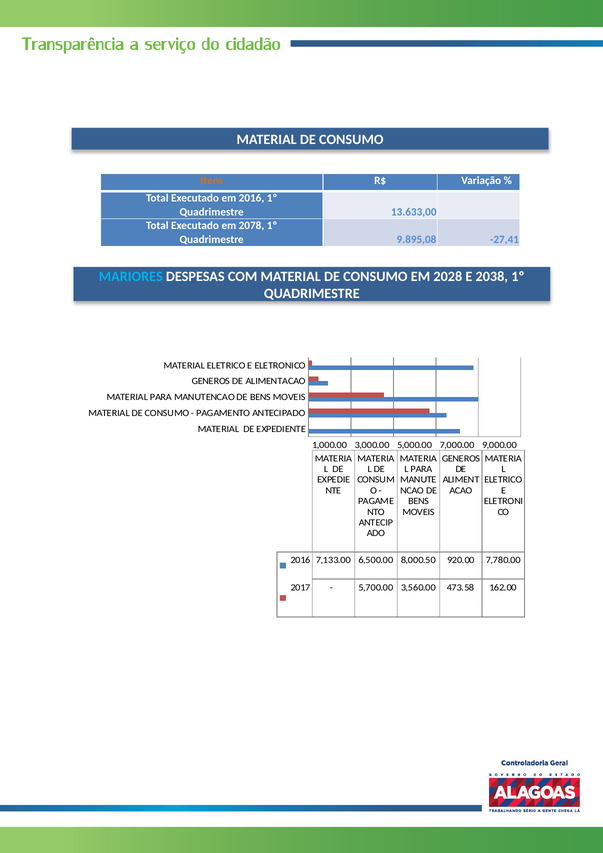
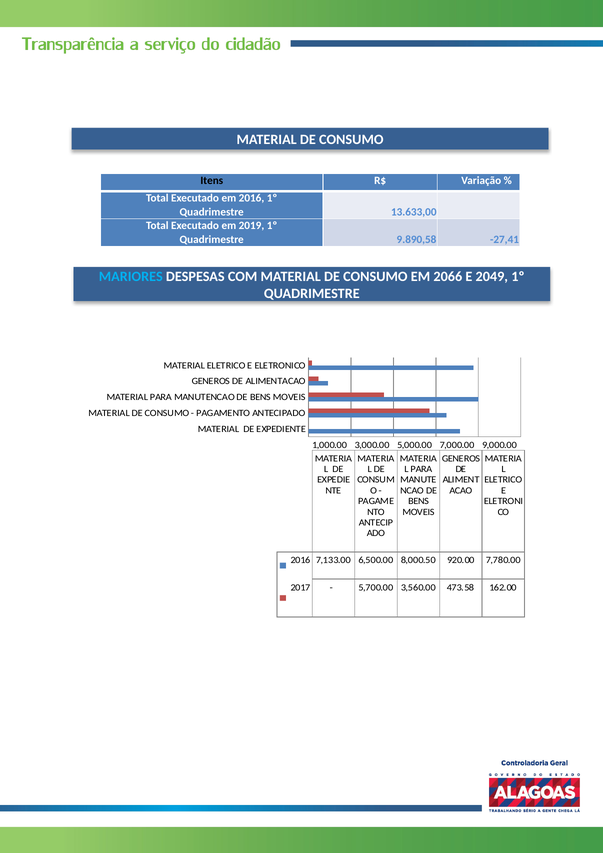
Itens colour: orange -> black
2078: 2078 -> 2019
9.895,08: 9.895,08 -> 9.890,58
2028: 2028 -> 2066
2038: 2038 -> 2049
